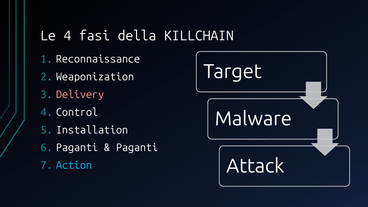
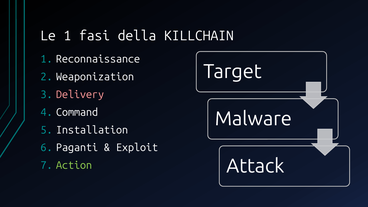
Le 4: 4 -> 1
Control: Control -> Command
Paganti at (137, 148): Paganti -> Exploit
Action colour: light blue -> light green
